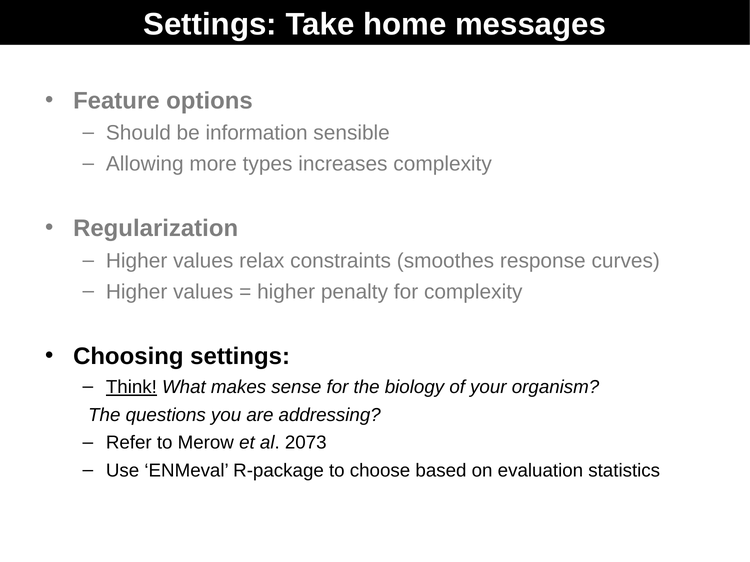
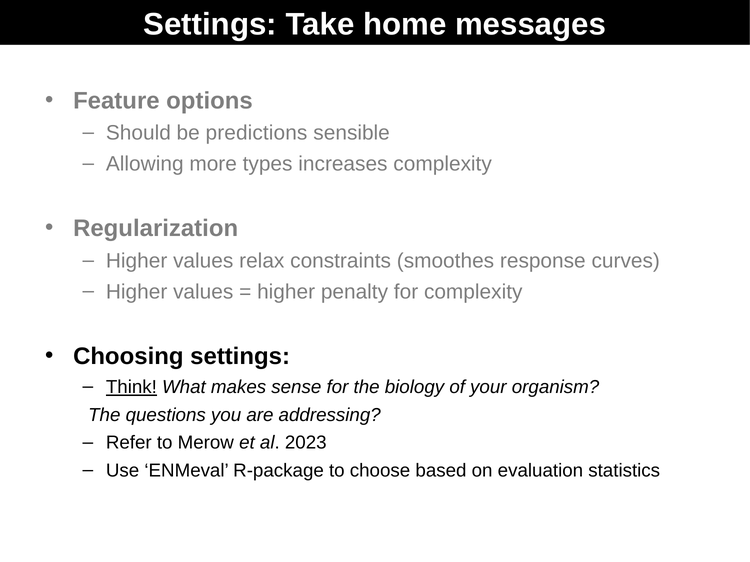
information: information -> predictions
2073: 2073 -> 2023
